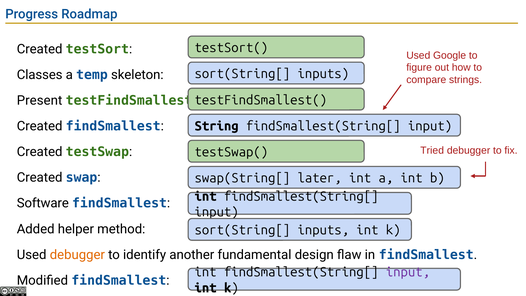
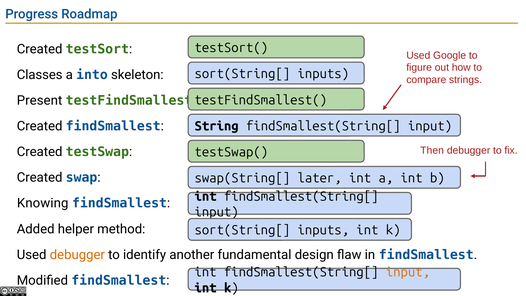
temp: temp -> into
Tried: Tried -> Then
Software: Software -> Knowing
input at (408, 272) colour: purple -> orange
